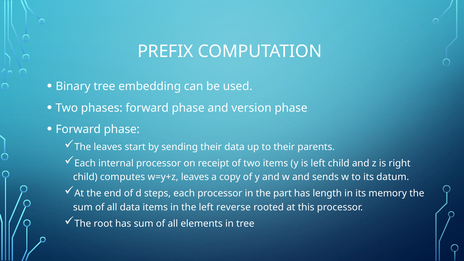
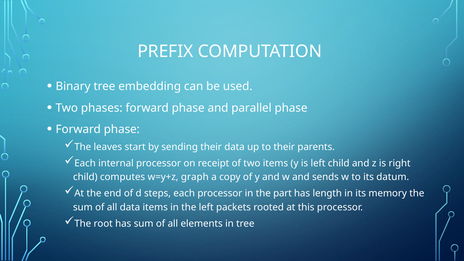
version: version -> parallel
w=y+z leaves: leaves -> graph
reverse: reverse -> packets
